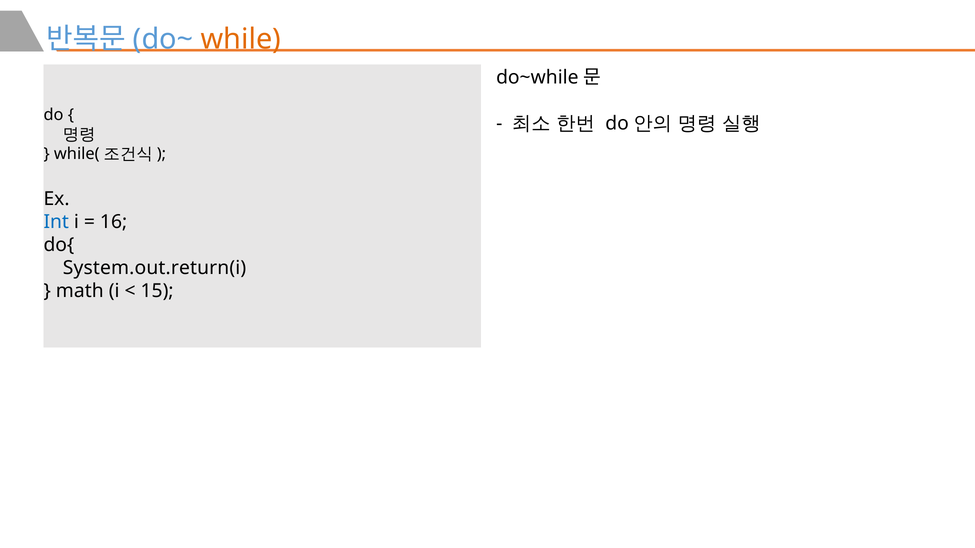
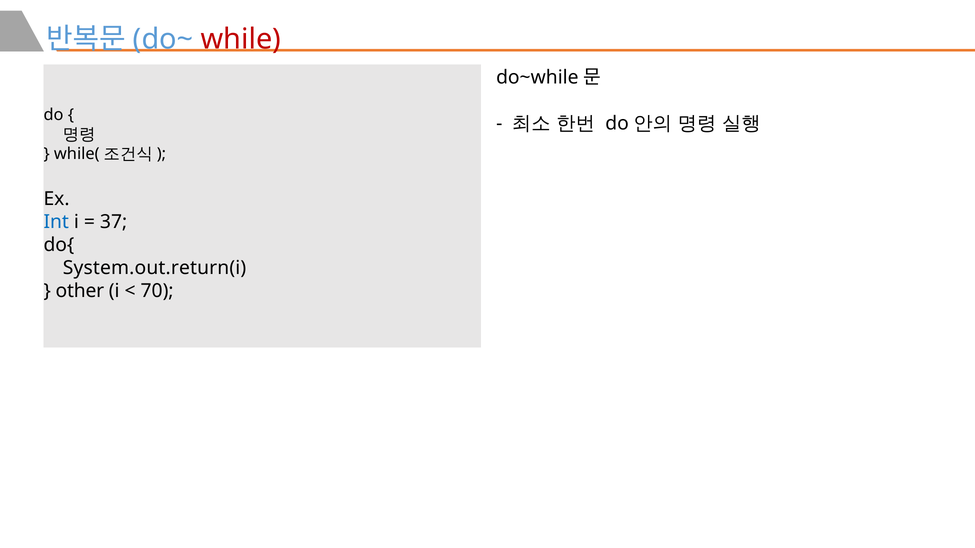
while colour: orange -> red
16: 16 -> 37
math: math -> other
15: 15 -> 70
